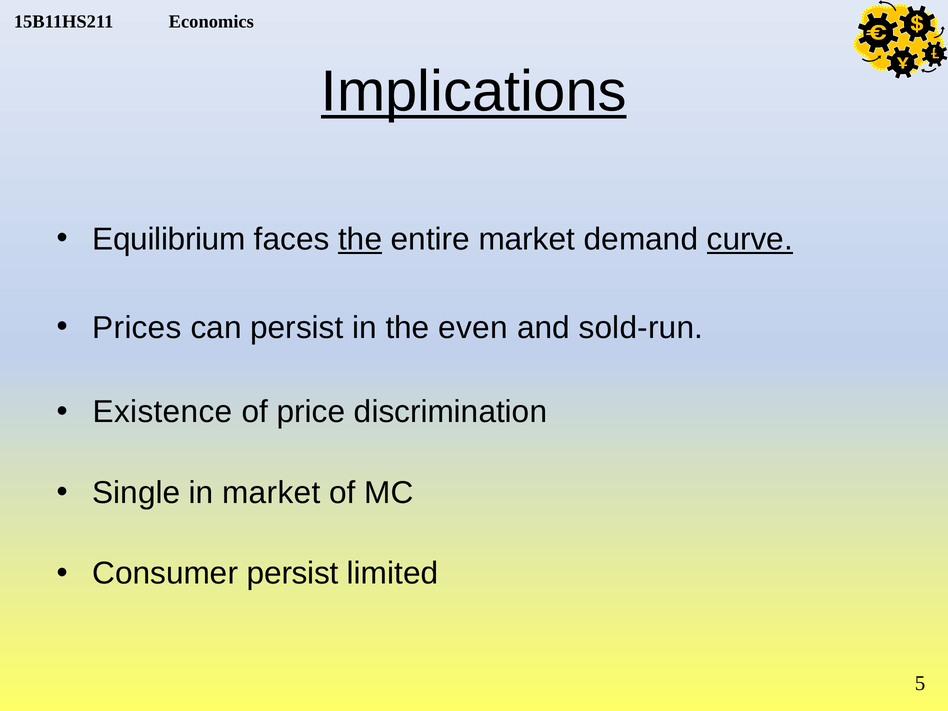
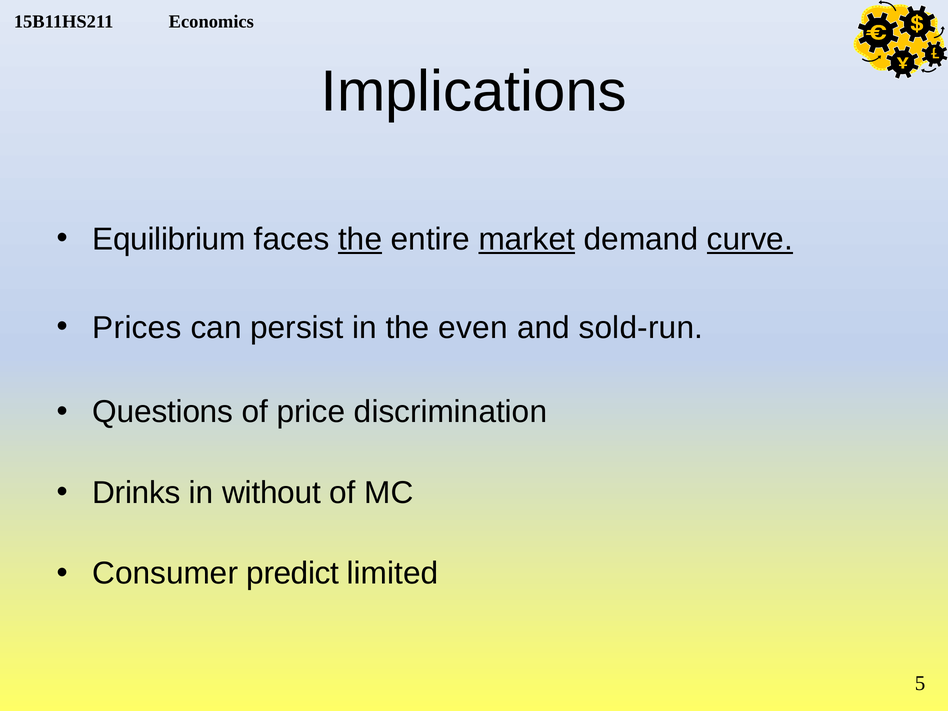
Implications underline: present -> none
market at (527, 239) underline: none -> present
Existence: Existence -> Questions
Single: Single -> Drinks
in market: market -> without
Consumer persist: persist -> predict
